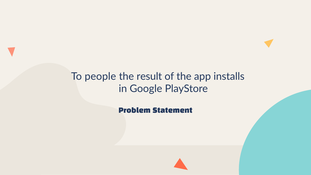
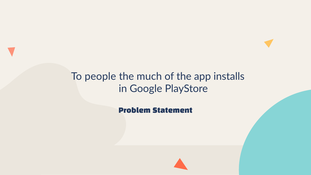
result: result -> much
